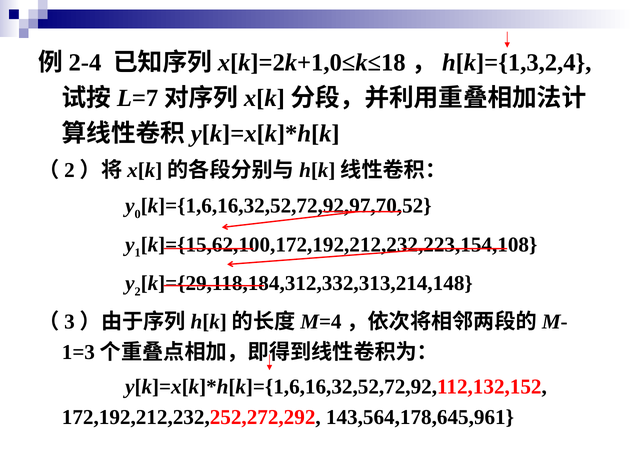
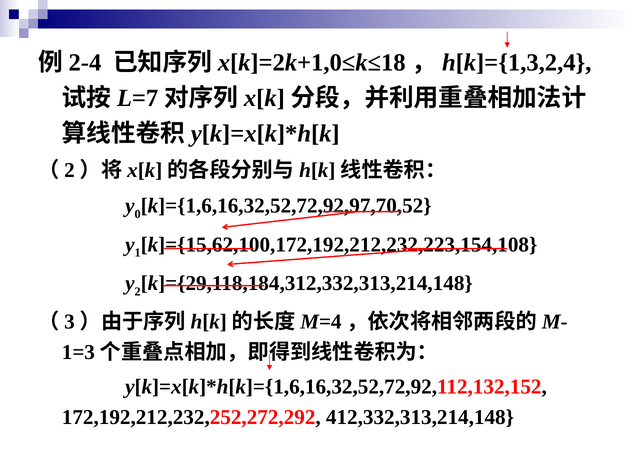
143,564,178,645,961: 143,564,178,645,961 -> 412,332,313,214,148
